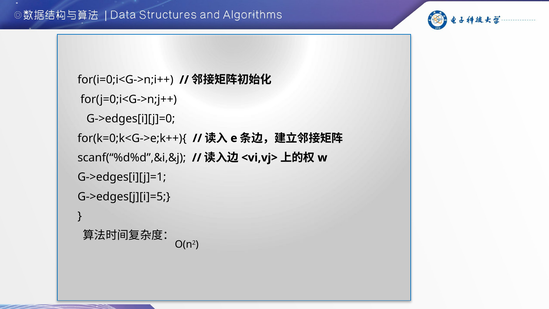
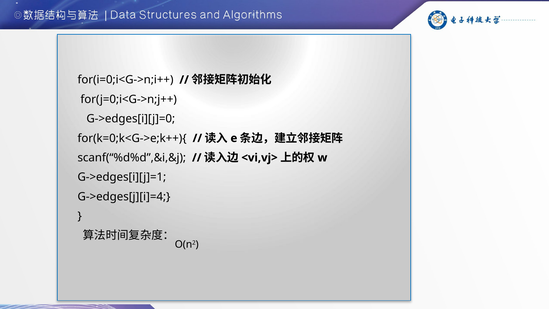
G->edges[j][i]=5: G->edges[j][i]=5 -> G->edges[j][i]=4
